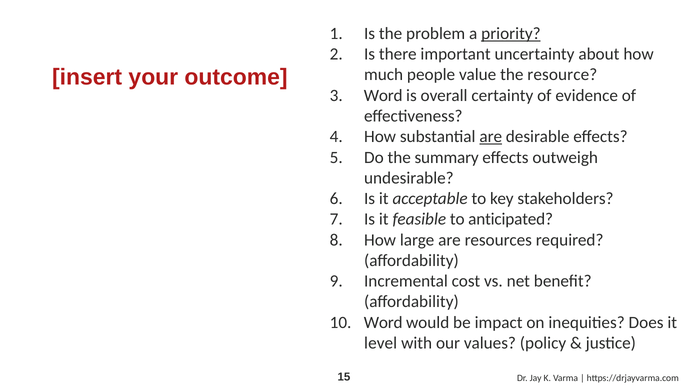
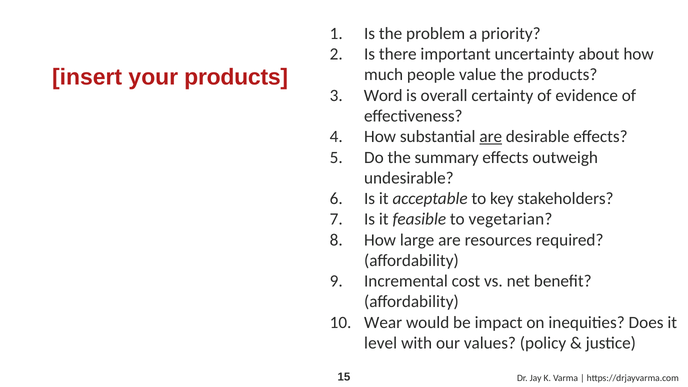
priority underline: present -> none
your outcome: outcome -> products
the resource: resource -> products
anticipated: anticipated -> vegetarian
Word at (383, 322): Word -> Wear
